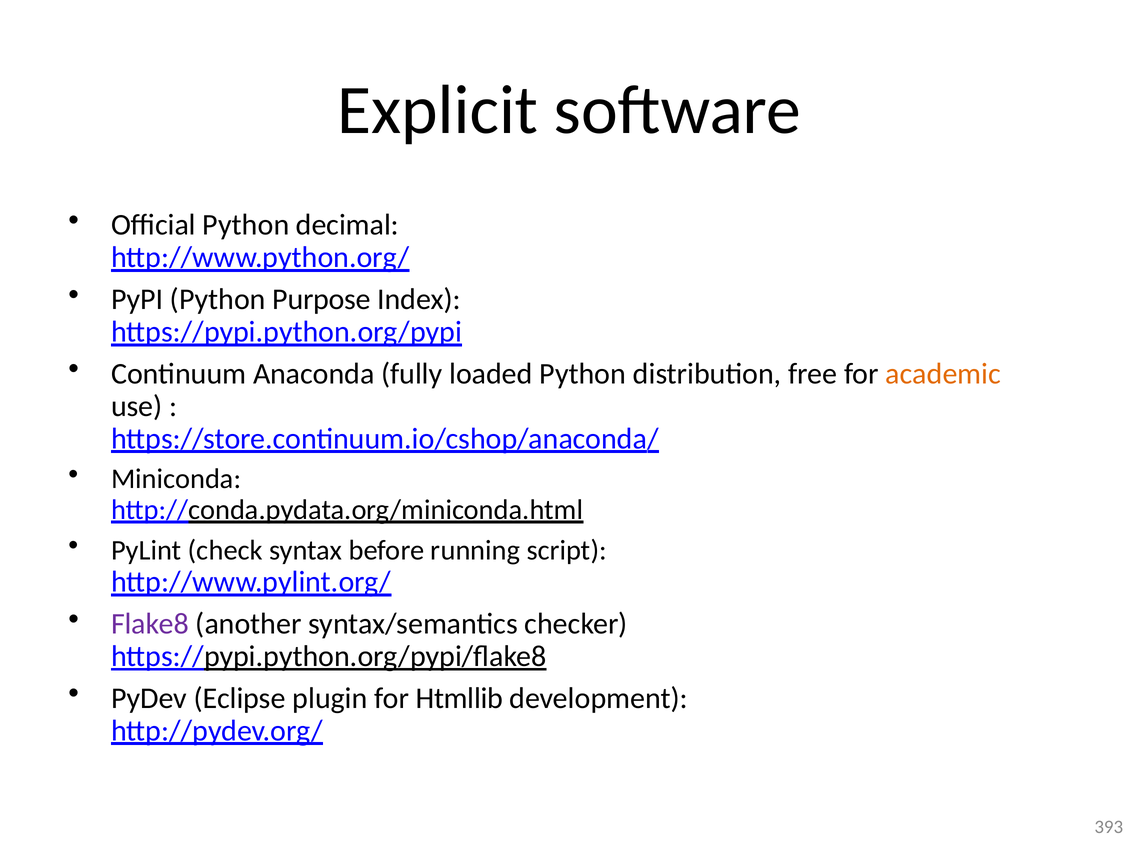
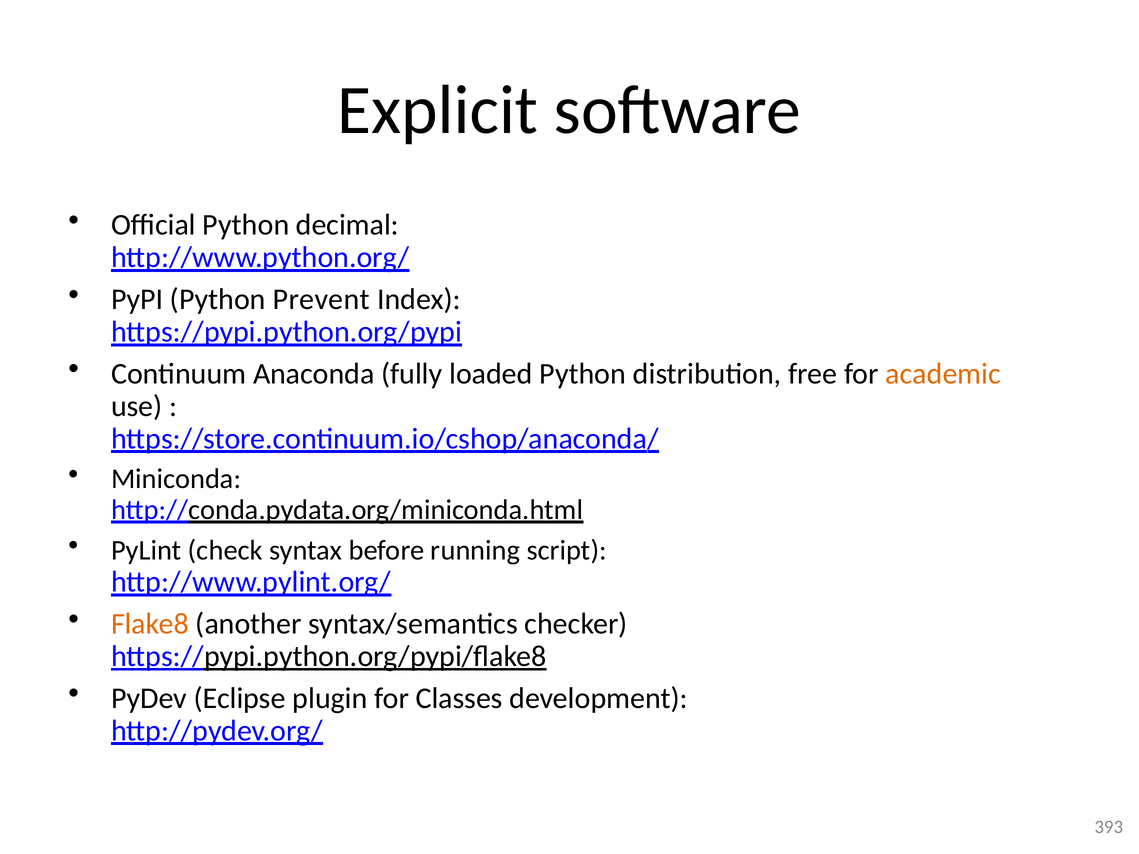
Purpose: Purpose -> Prevent
Flake8 colour: purple -> orange
Htmllib: Htmllib -> Classes
